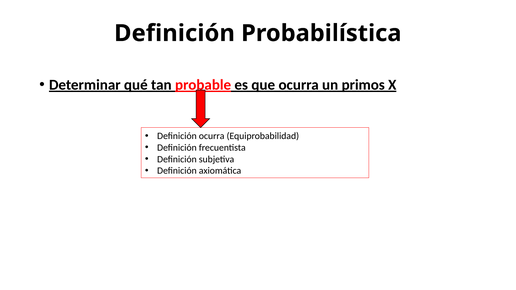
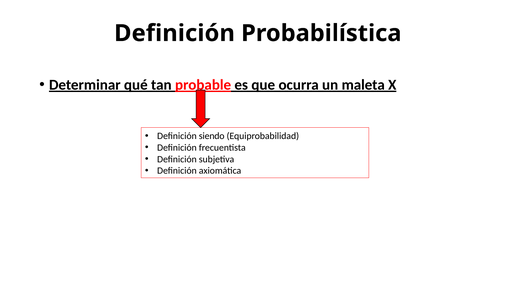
primos: primos -> maleta
Definición ocurra: ocurra -> siendo
